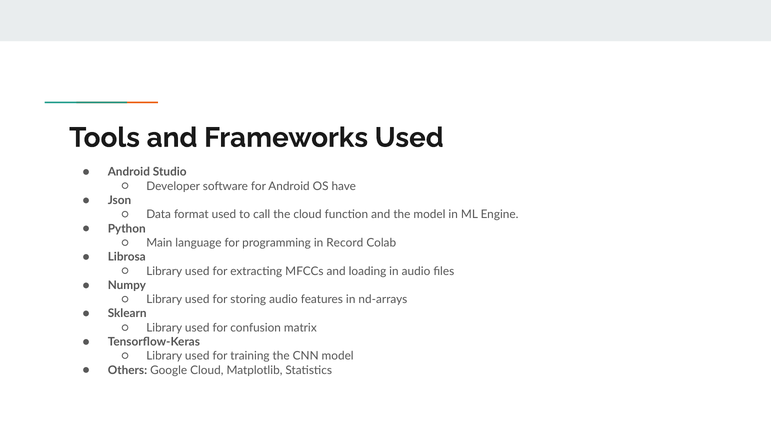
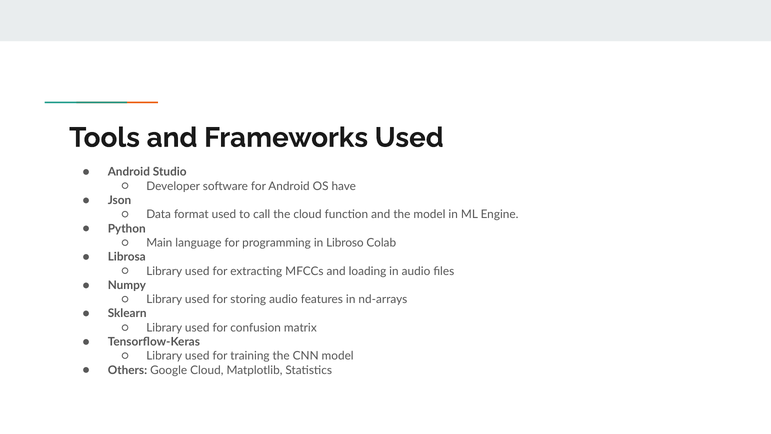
Record: Record -> Libroso
